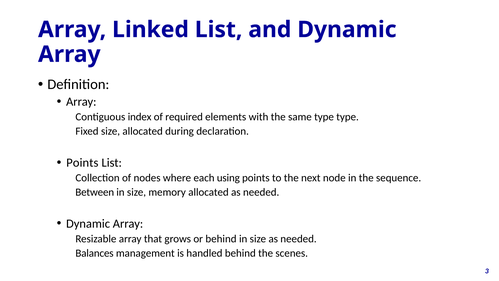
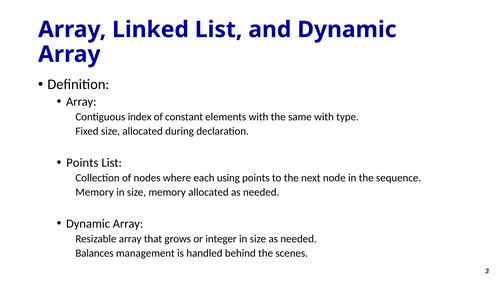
required: required -> constant
same type: type -> with
Between at (95, 192): Between -> Memory
or behind: behind -> integer
